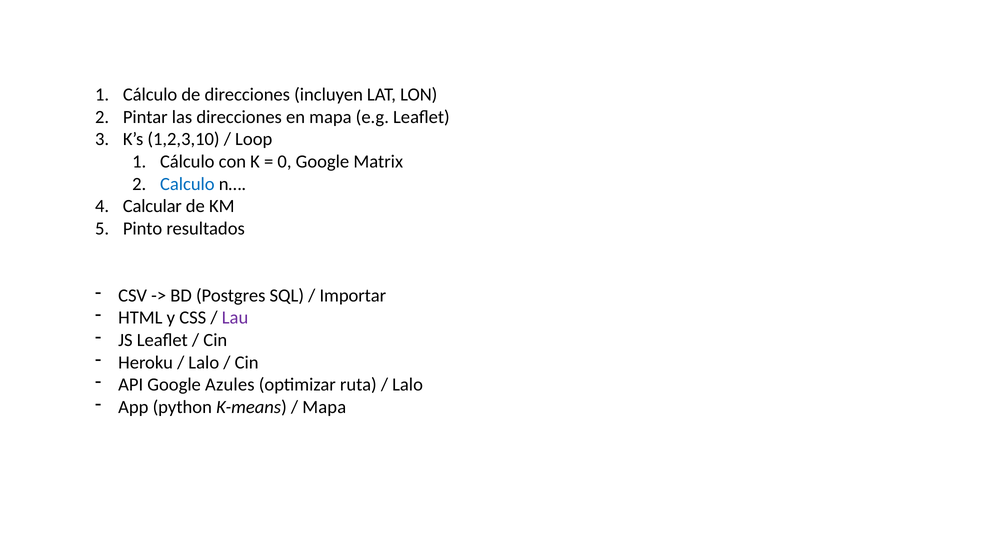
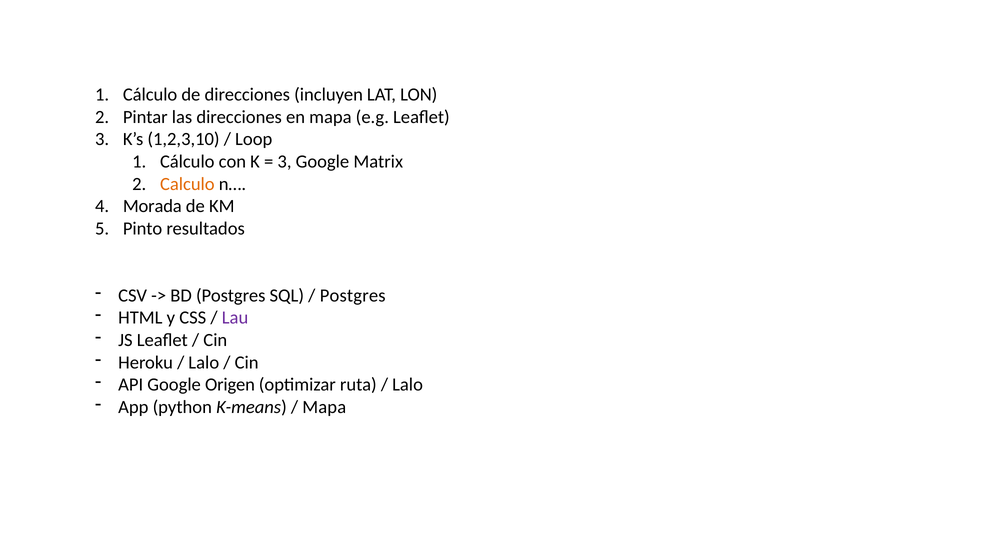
0 at (284, 161): 0 -> 3
Calculo colour: blue -> orange
Calcular: Calcular -> Morada
Importar at (353, 295): Importar -> Postgres
Azules: Azules -> Origen
